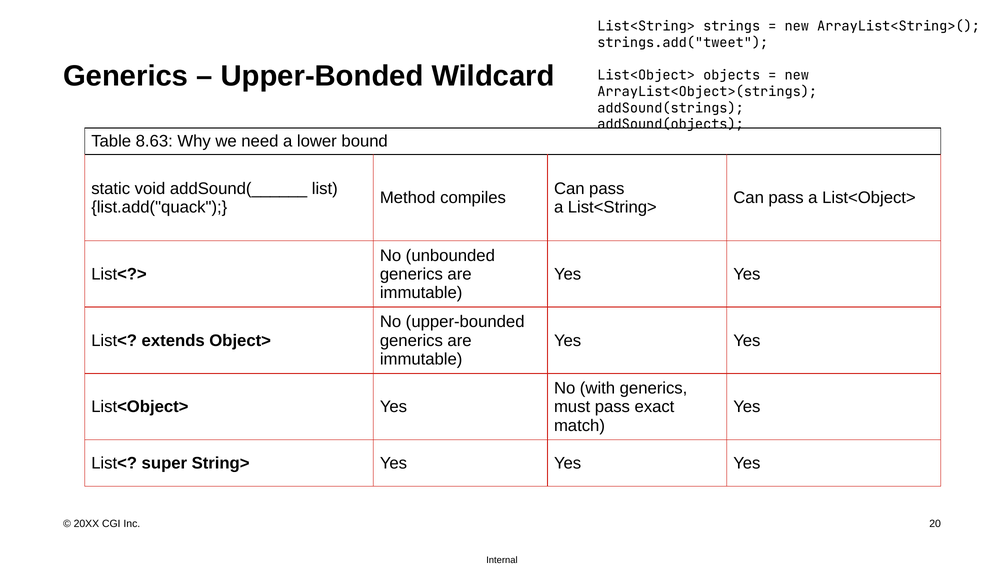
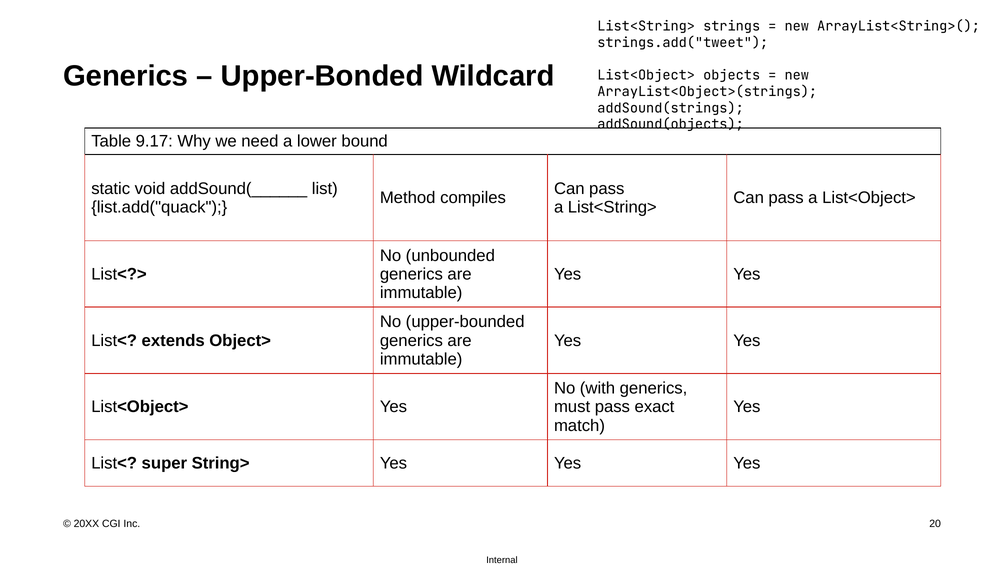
8.63: 8.63 -> 9.17
